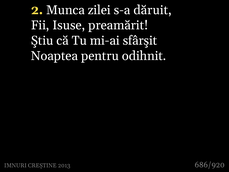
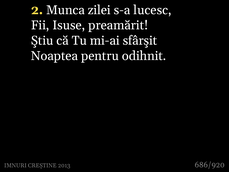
dăruit: dăruit -> lucesc
